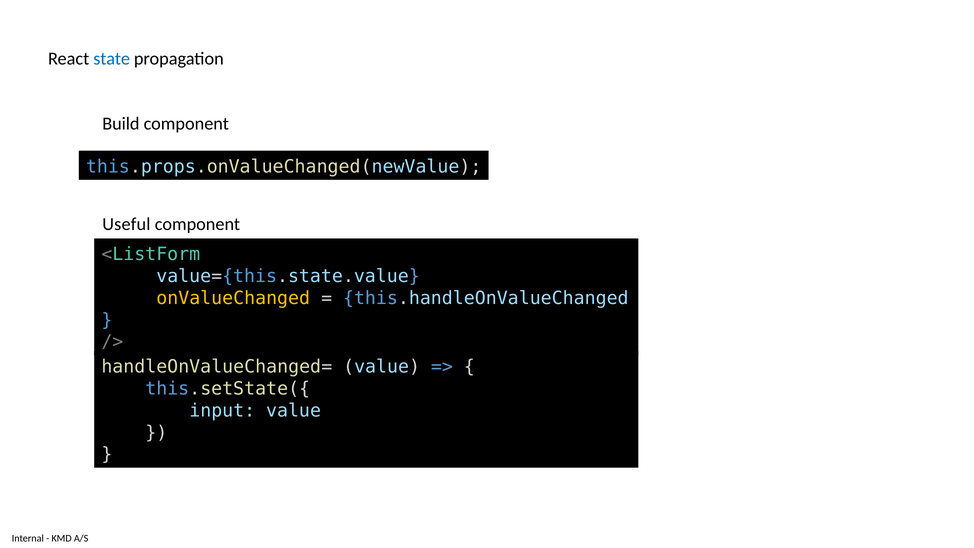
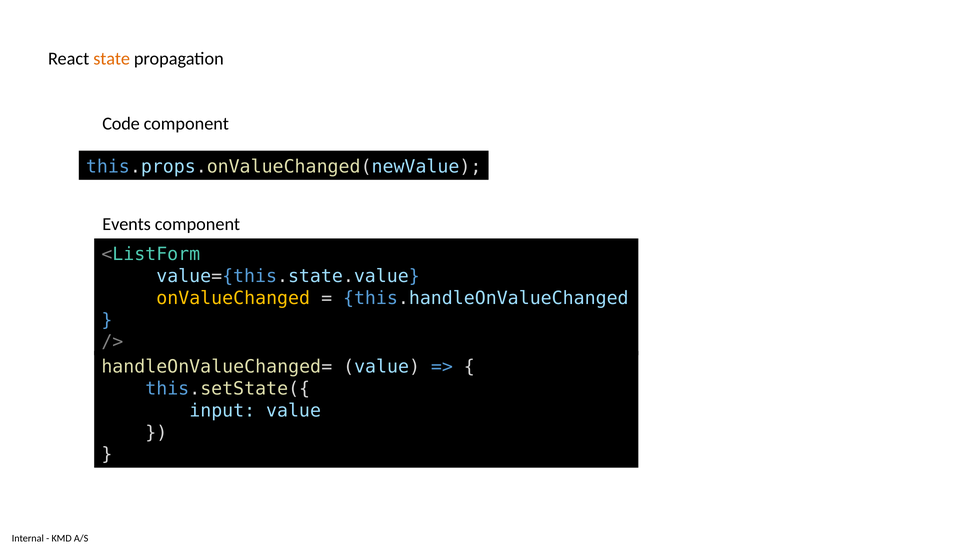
state colour: blue -> orange
Build: Build -> Code
Useful: Useful -> Events
